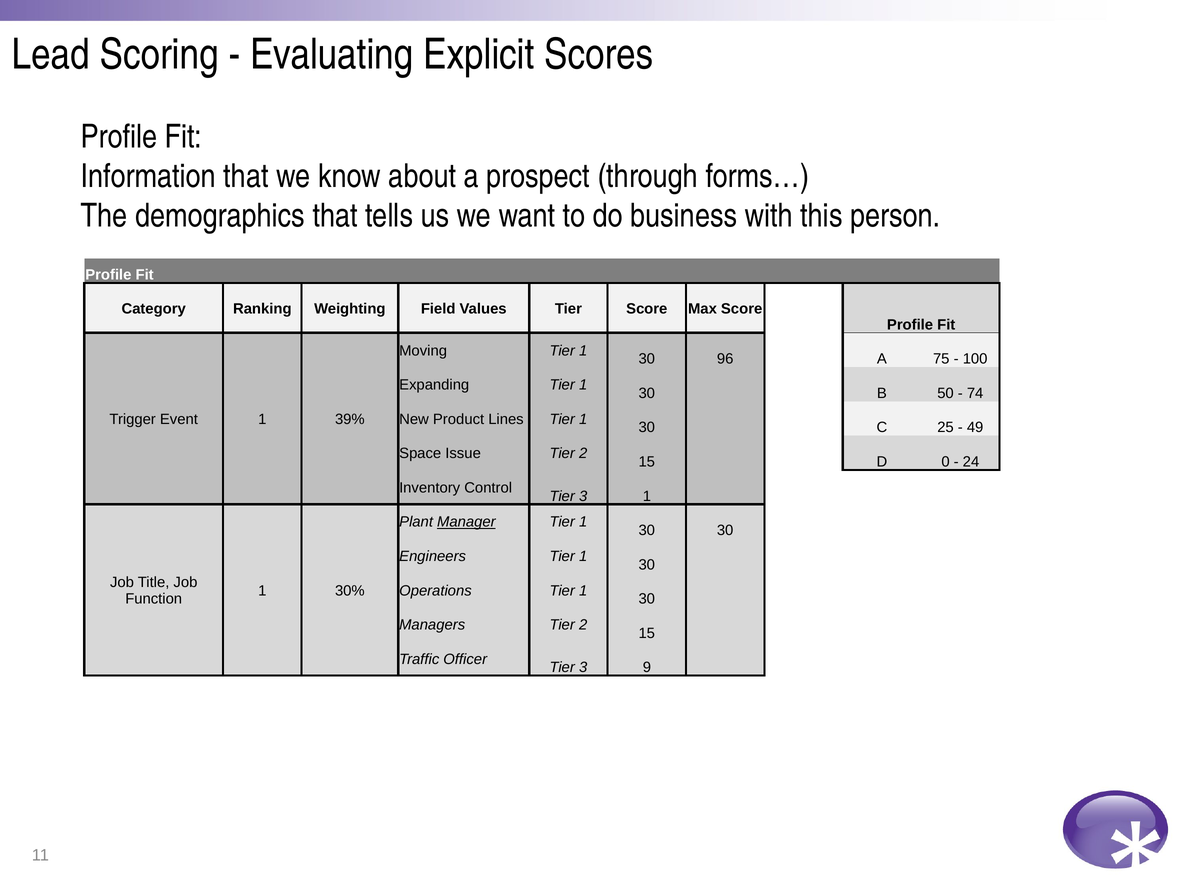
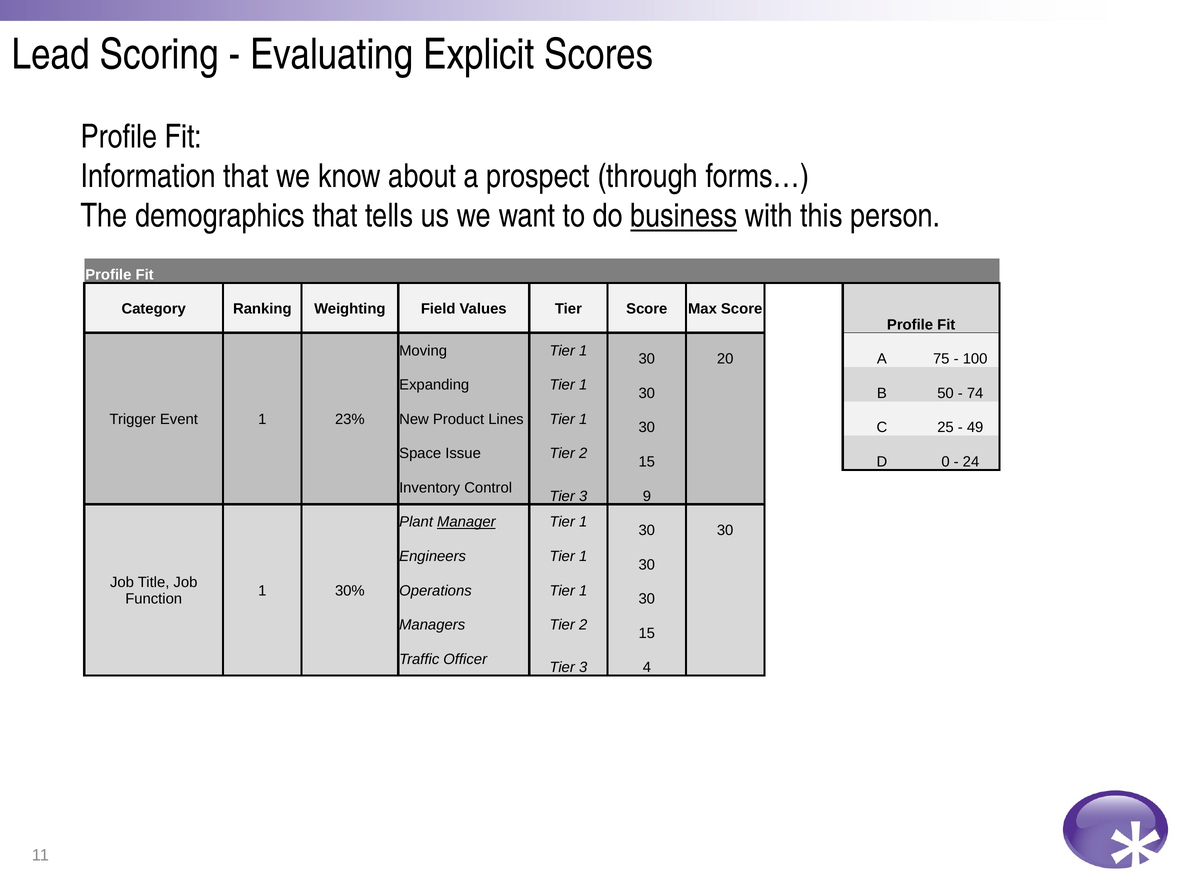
business underline: none -> present
96: 96 -> 20
39%: 39% -> 23%
3 1: 1 -> 9
9: 9 -> 4
